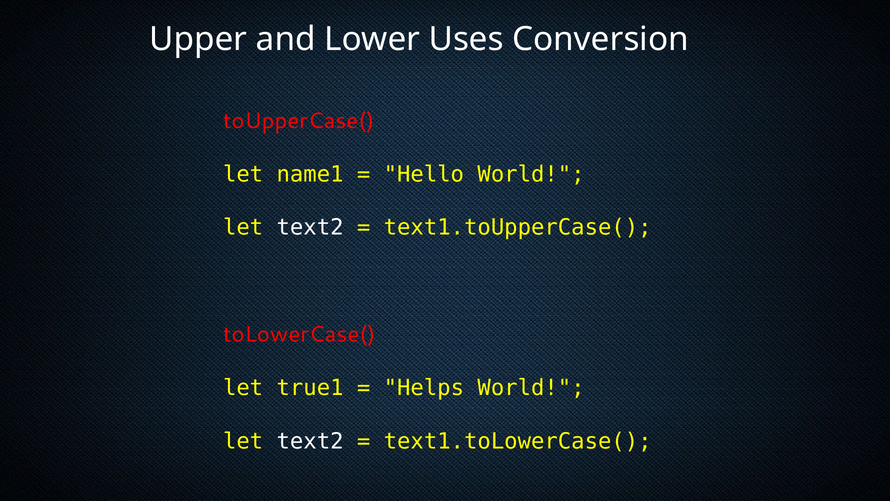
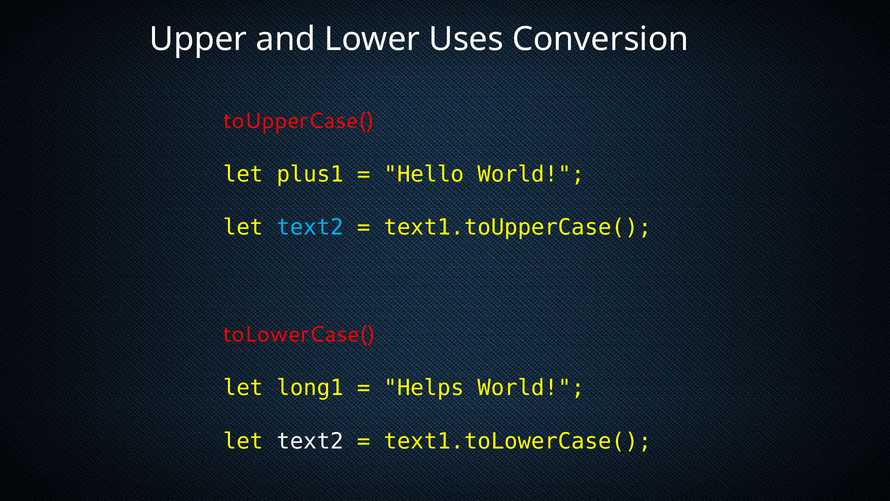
name1: name1 -> plus1
text2 at (310, 227) colour: white -> light blue
true1: true1 -> long1
